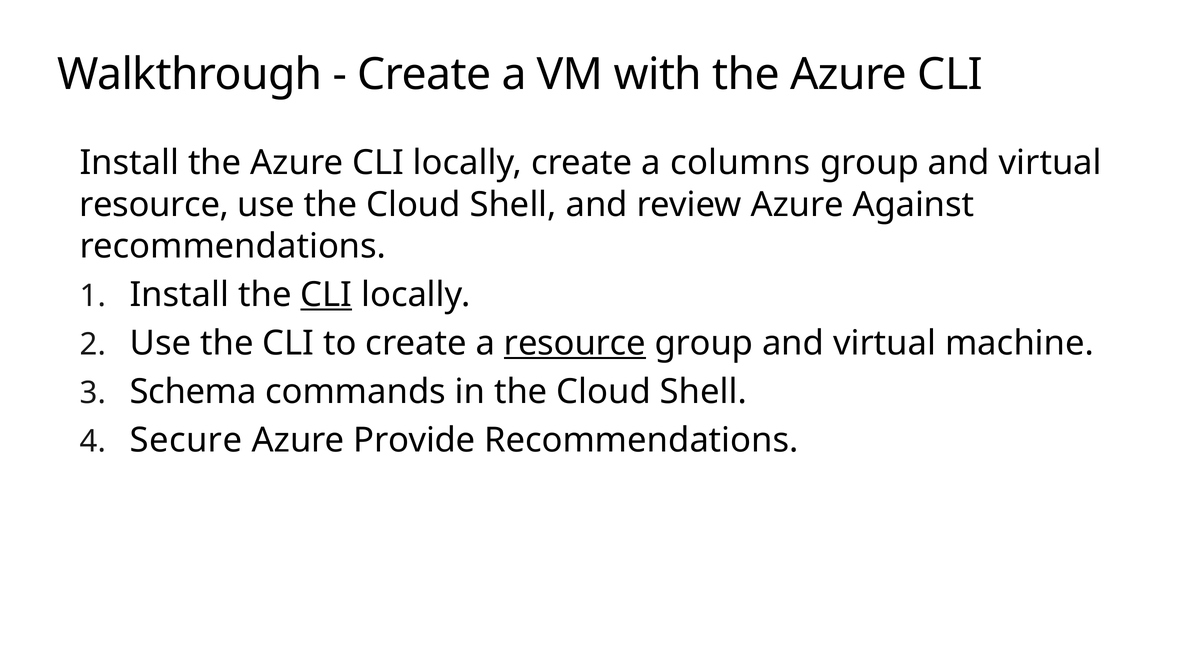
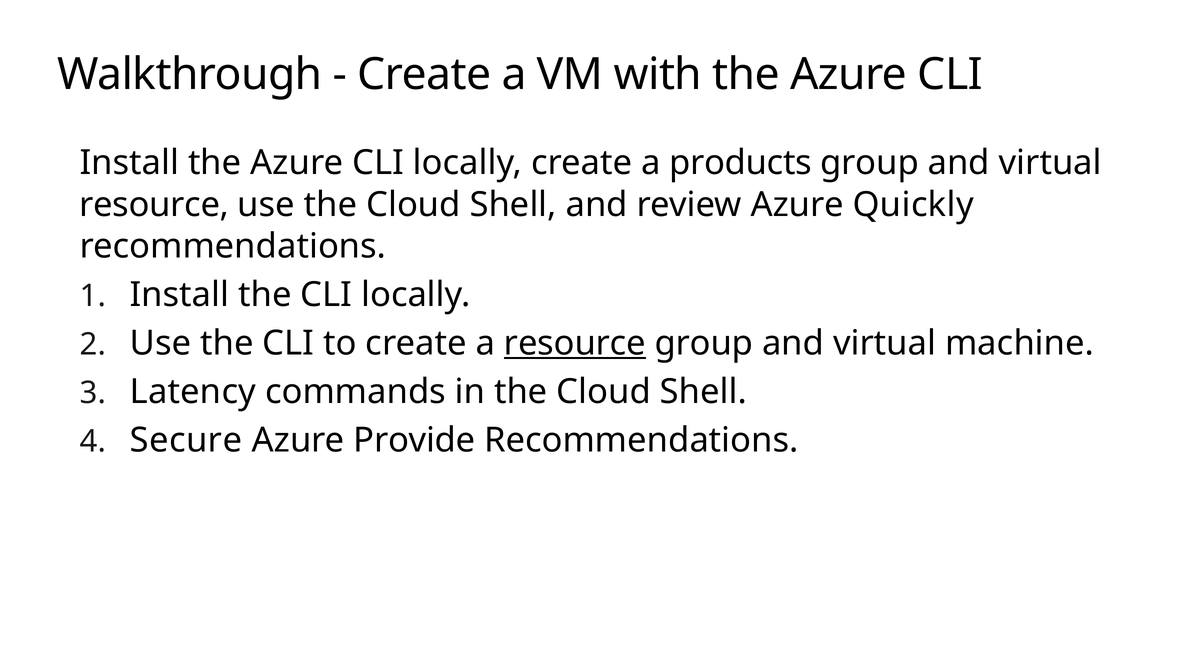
columns: columns -> products
Against: Against -> Quickly
CLI at (326, 295) underline: present -> none
Schema: Schema -> Latency
